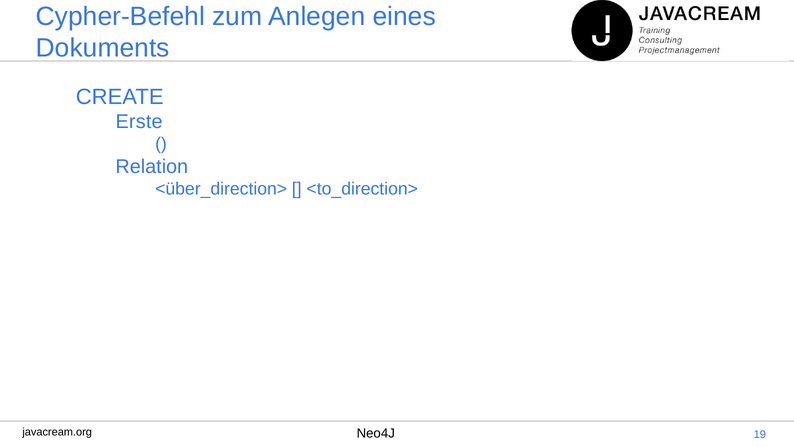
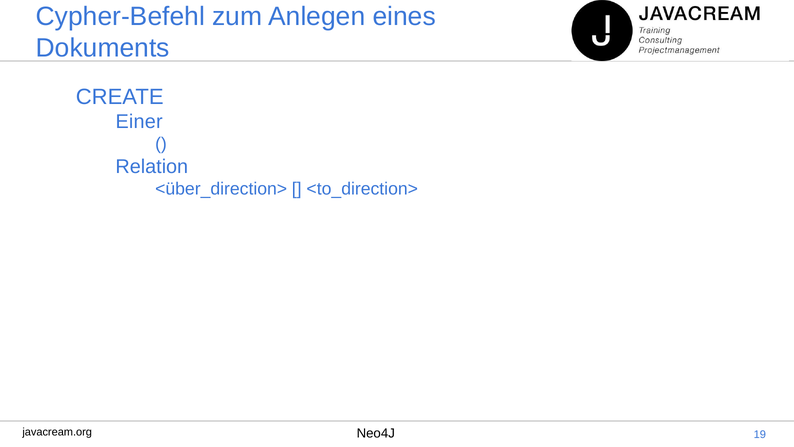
Erste: Erste -> Einer
